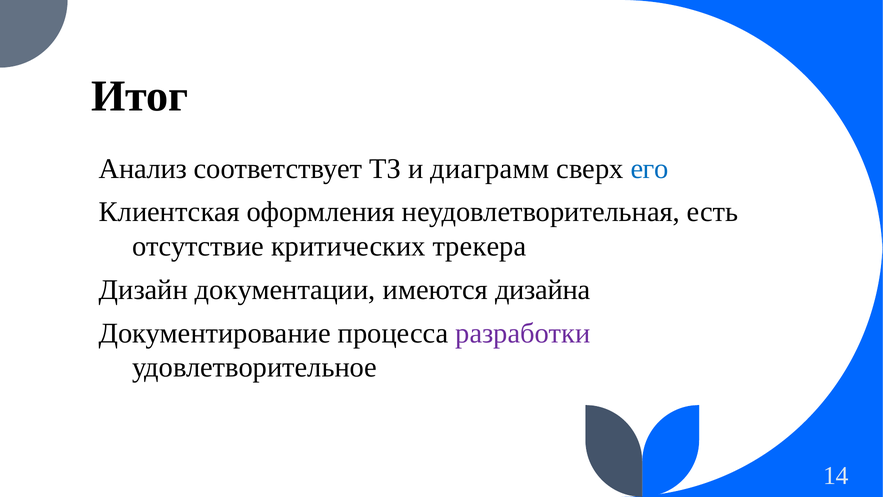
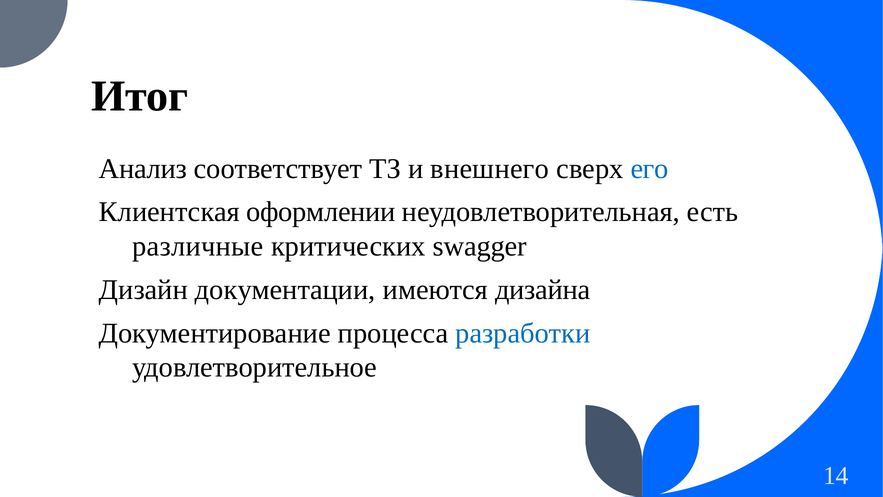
диаграмм: диаграмм -> внешнего
оформления: оформления -> оформлении
отсутствие: отсутствие -> различные
трекера: трекера -> swagger
разработки colour: purple -> blue
